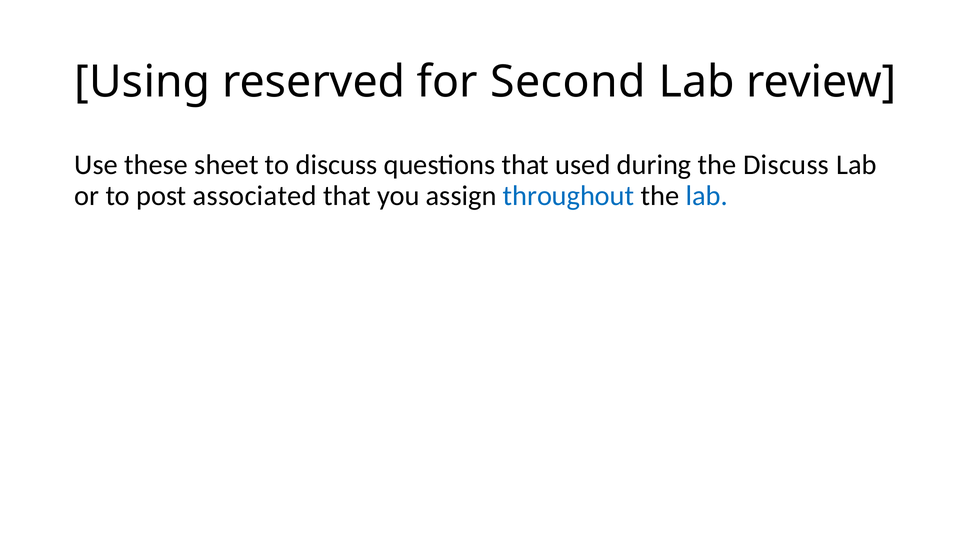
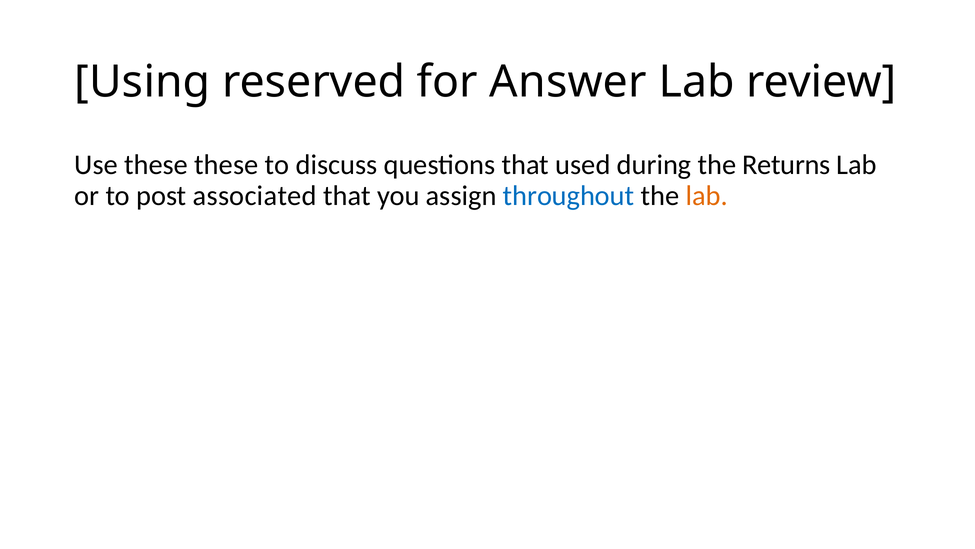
Second: Second -> Answer
these sheet: sheet -> these
the Discuss: Discuss -> Returns
lab at (707, 196) colour: blue -> orange
